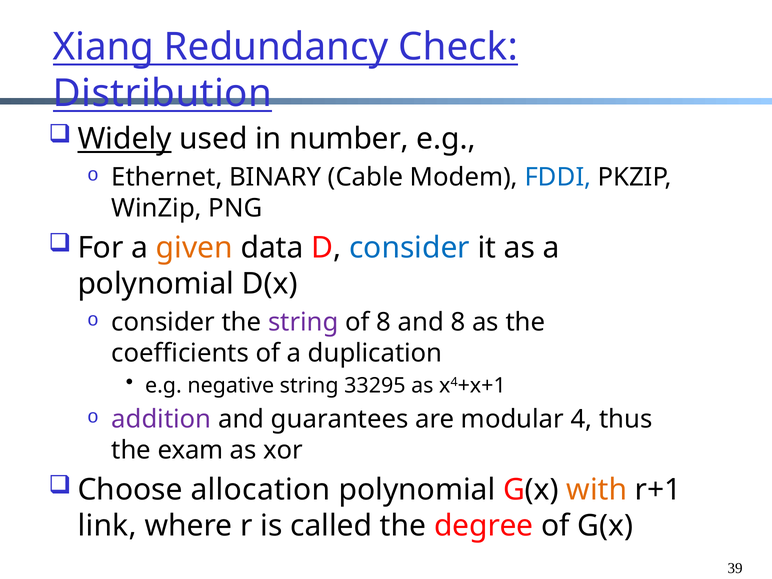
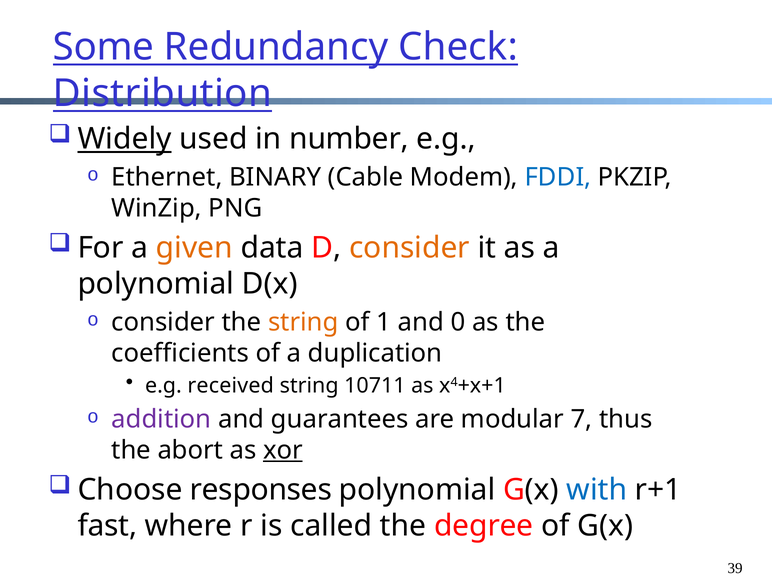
Xiang: Xiang -> Some
consider at (409, 248) colour: blue -> orange
string at (303, 322) colour: purple -> orange
of 8: 8 -> 1
and 8: 8 -> 0
negative: negative -> received
33295: 33295 -> 10711
4: 4 -> 7
exam: exam -> abort
xor underline: none -> present
allocation: allocation -> responses
with colour: orange -> blue
link: link -> fast
